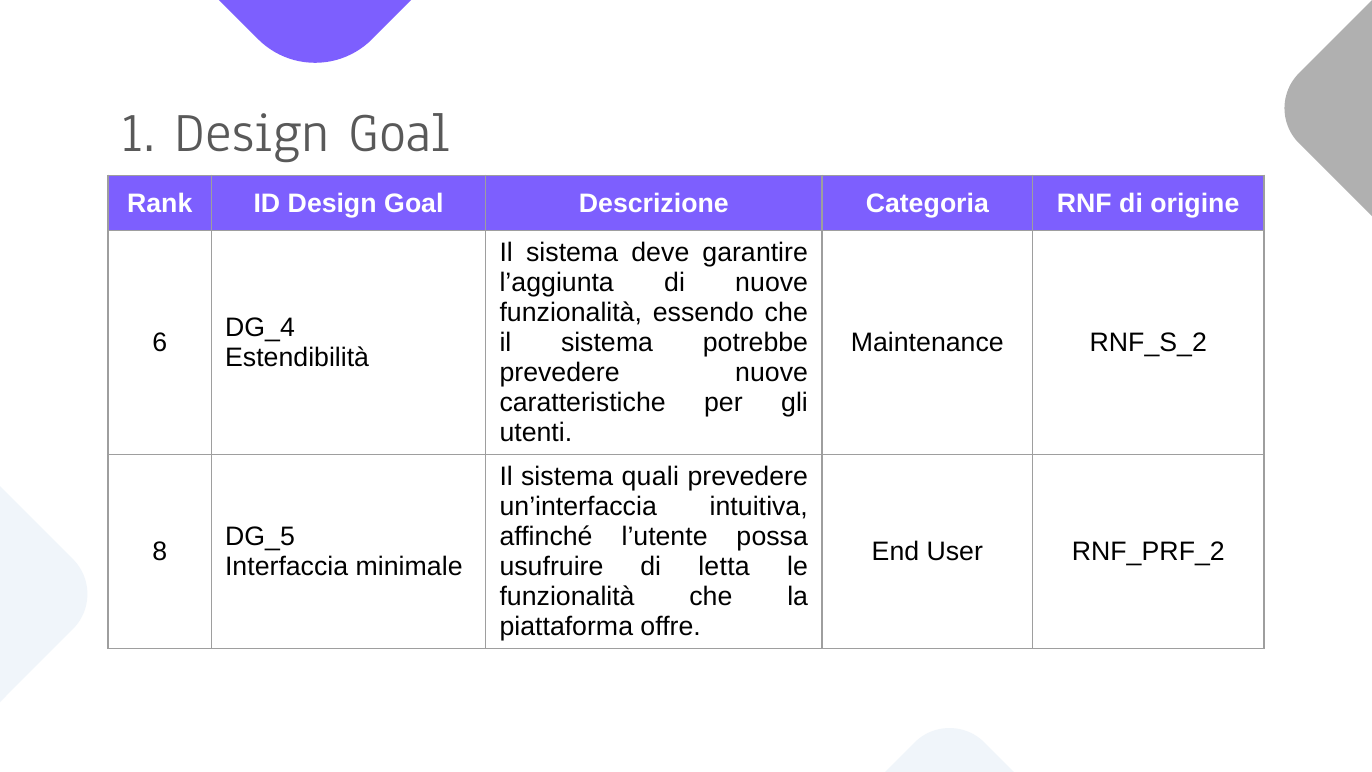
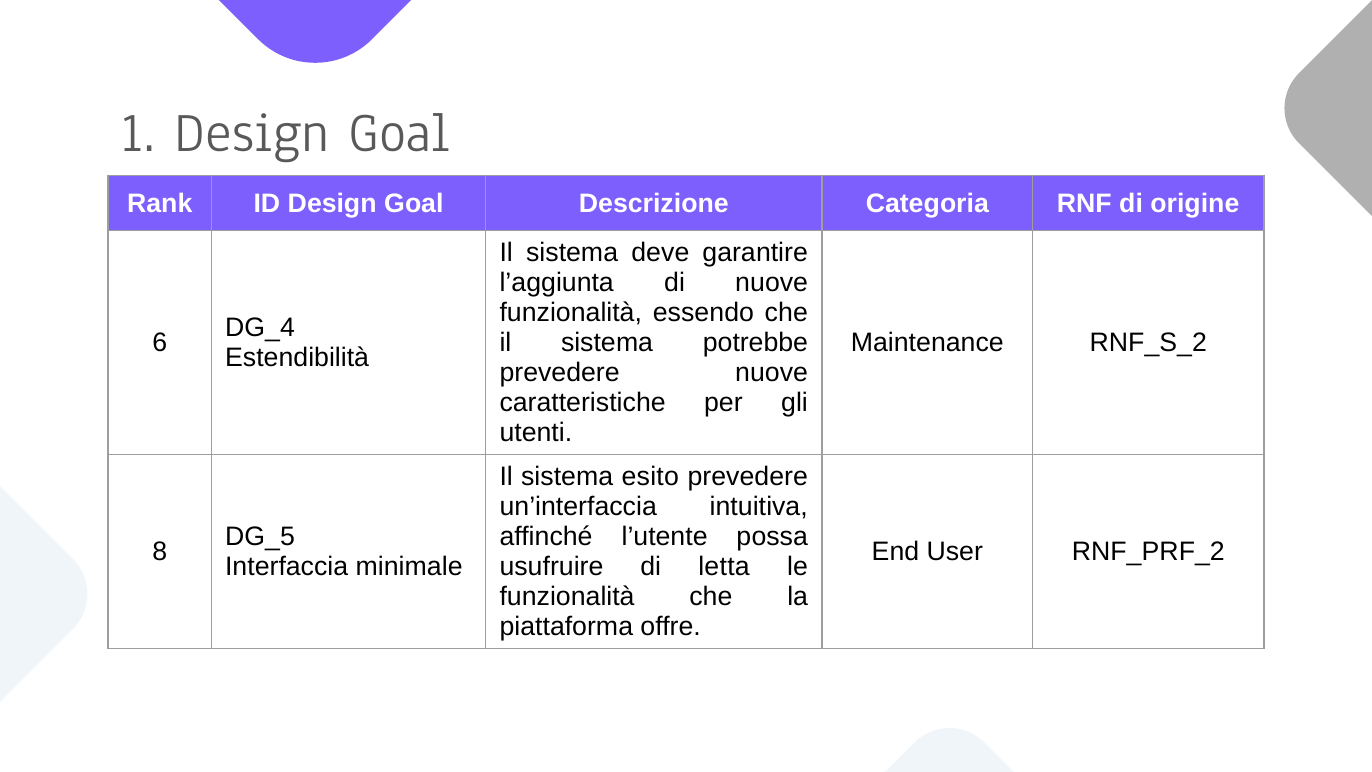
quali: quali -> esito
